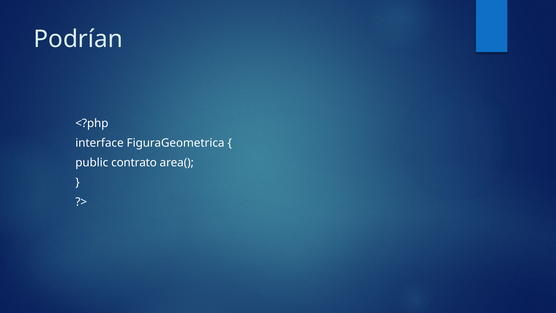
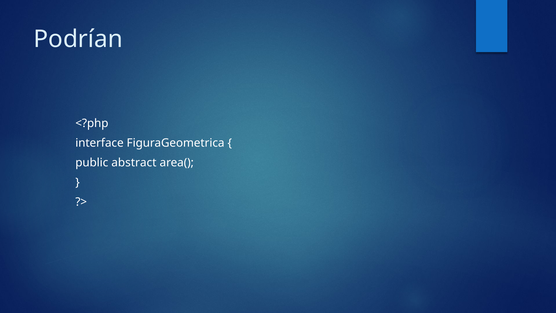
contrato: contrato -> abstract
